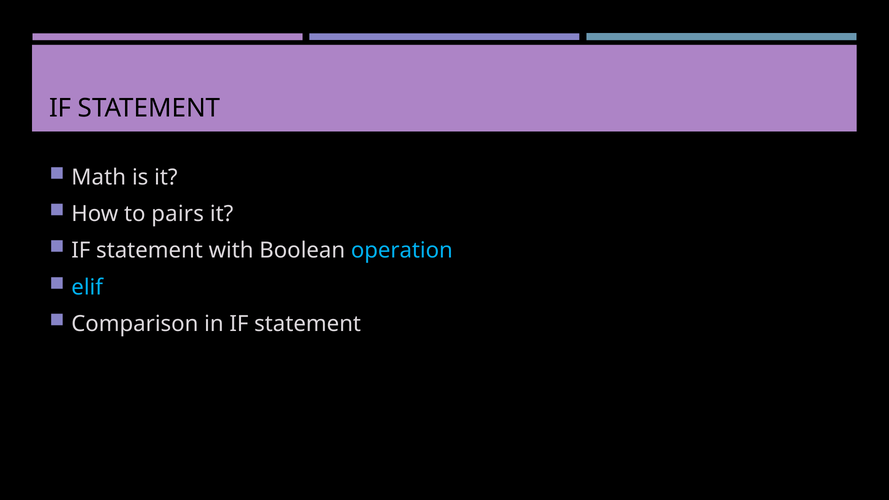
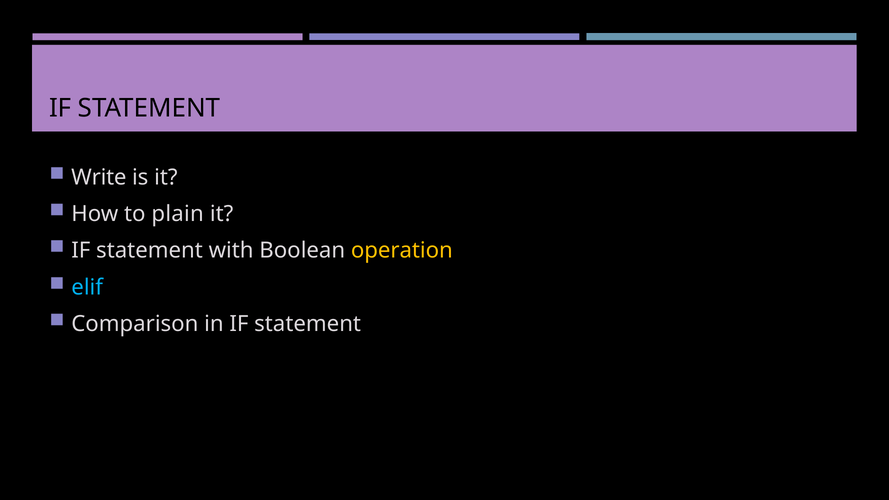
Math: Math -> Write
pairs: pairs -> plain
operation colour: light blue -> yellow
